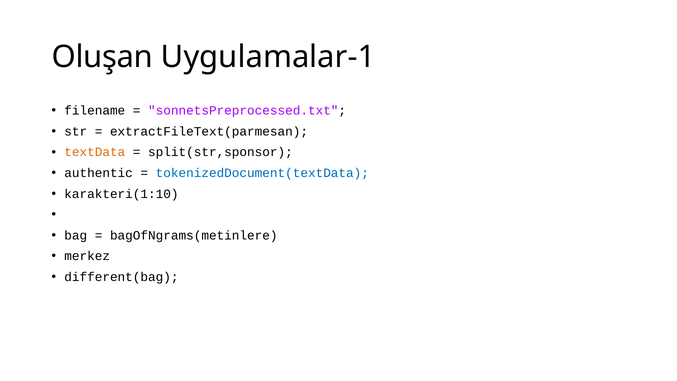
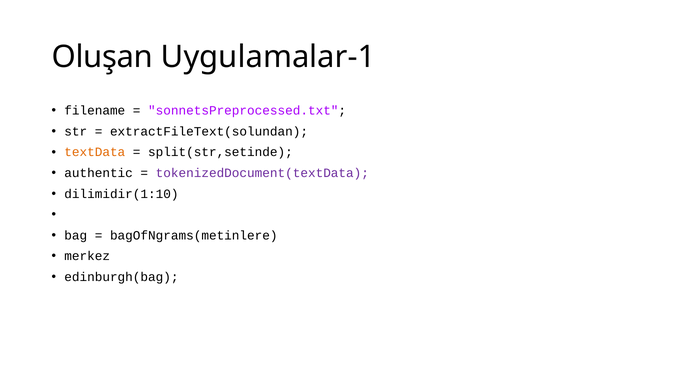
extractFileText(parmesan: extractFileText(parmesan -> extractFileText(solundan
split(str,sponsor: split(str,sponsor -> split(str,setinde
tokenizedDocument(textData colour: blue -> purple
karakteri(1:10: karakteri(1:10 -> dilimidir(1:10
different(bag: different(bag -> edinburgh(bag
